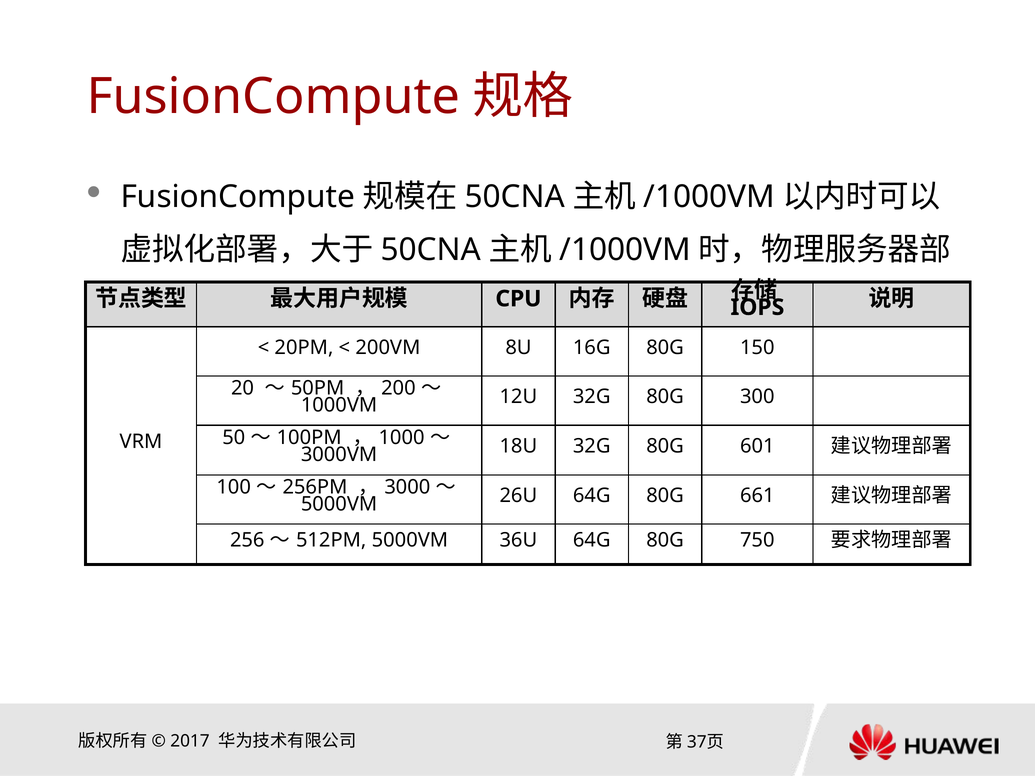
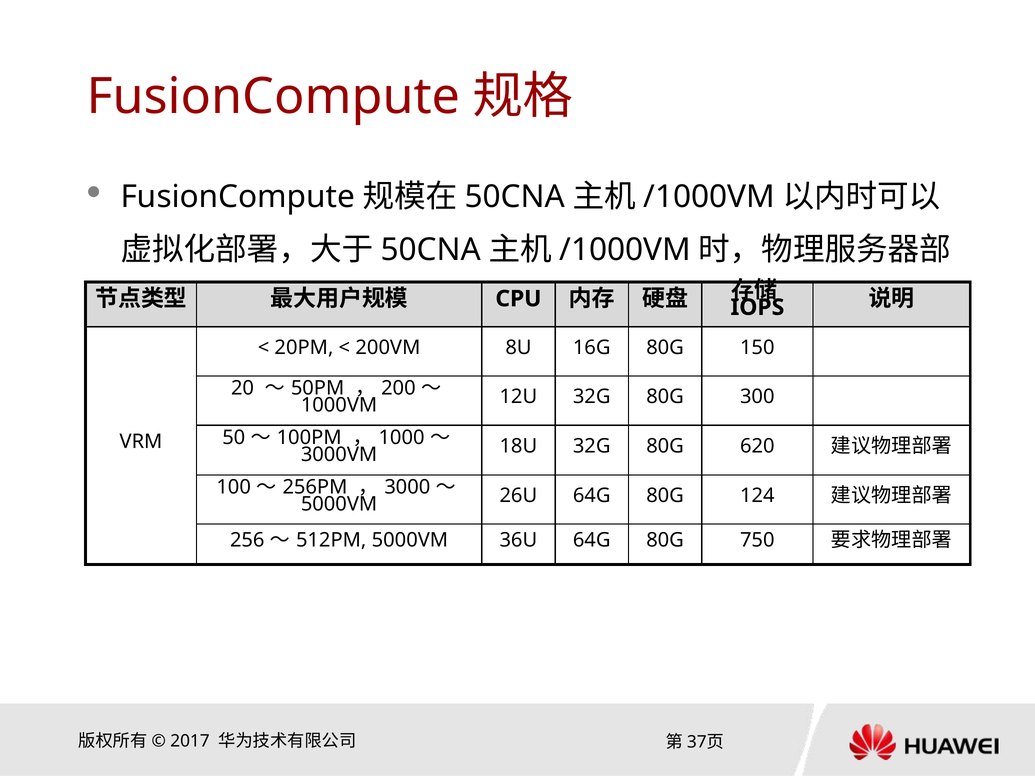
601: 601 -> 620
661: 661 -> 124
